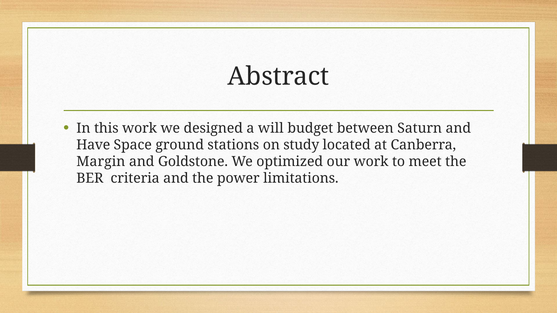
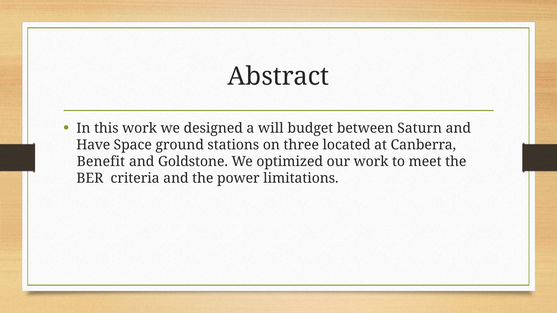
study: study -> three
Margin: Margin -> Benefit
